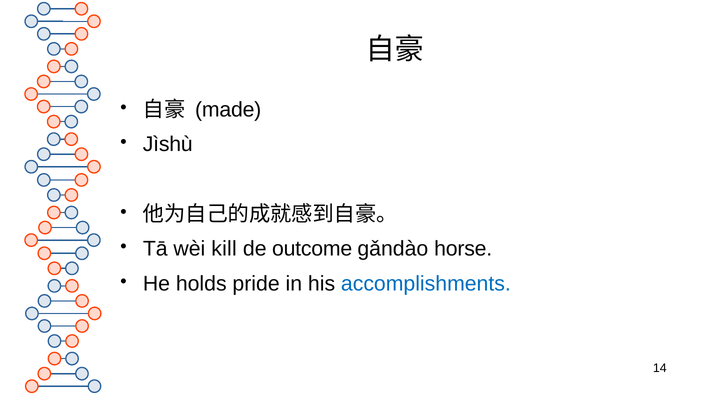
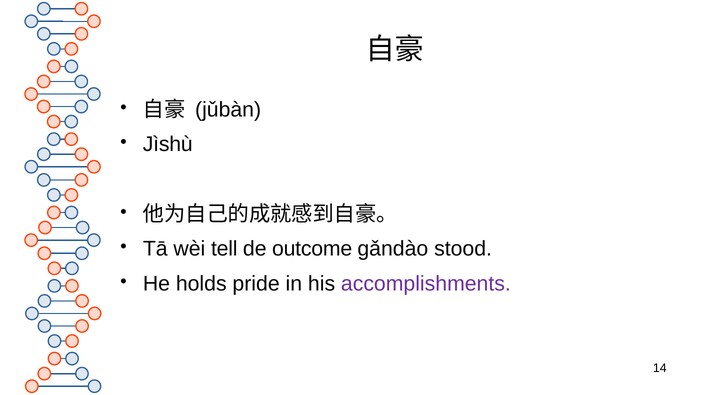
made: made -> jǔbàn
kill: kill -> tell
horse: horse -> stood
accomplishments colour: blue -> purple
